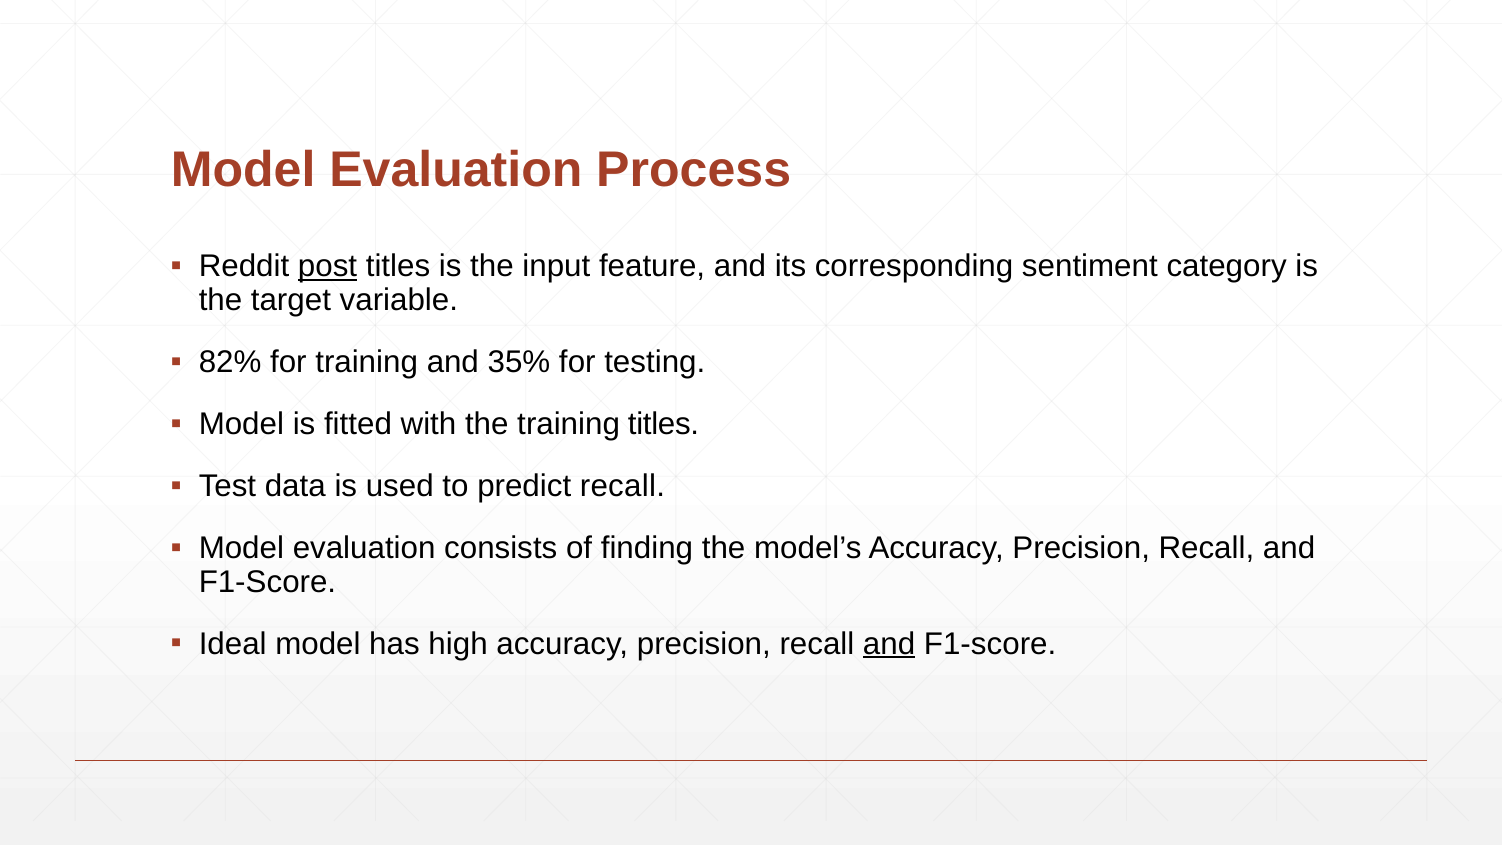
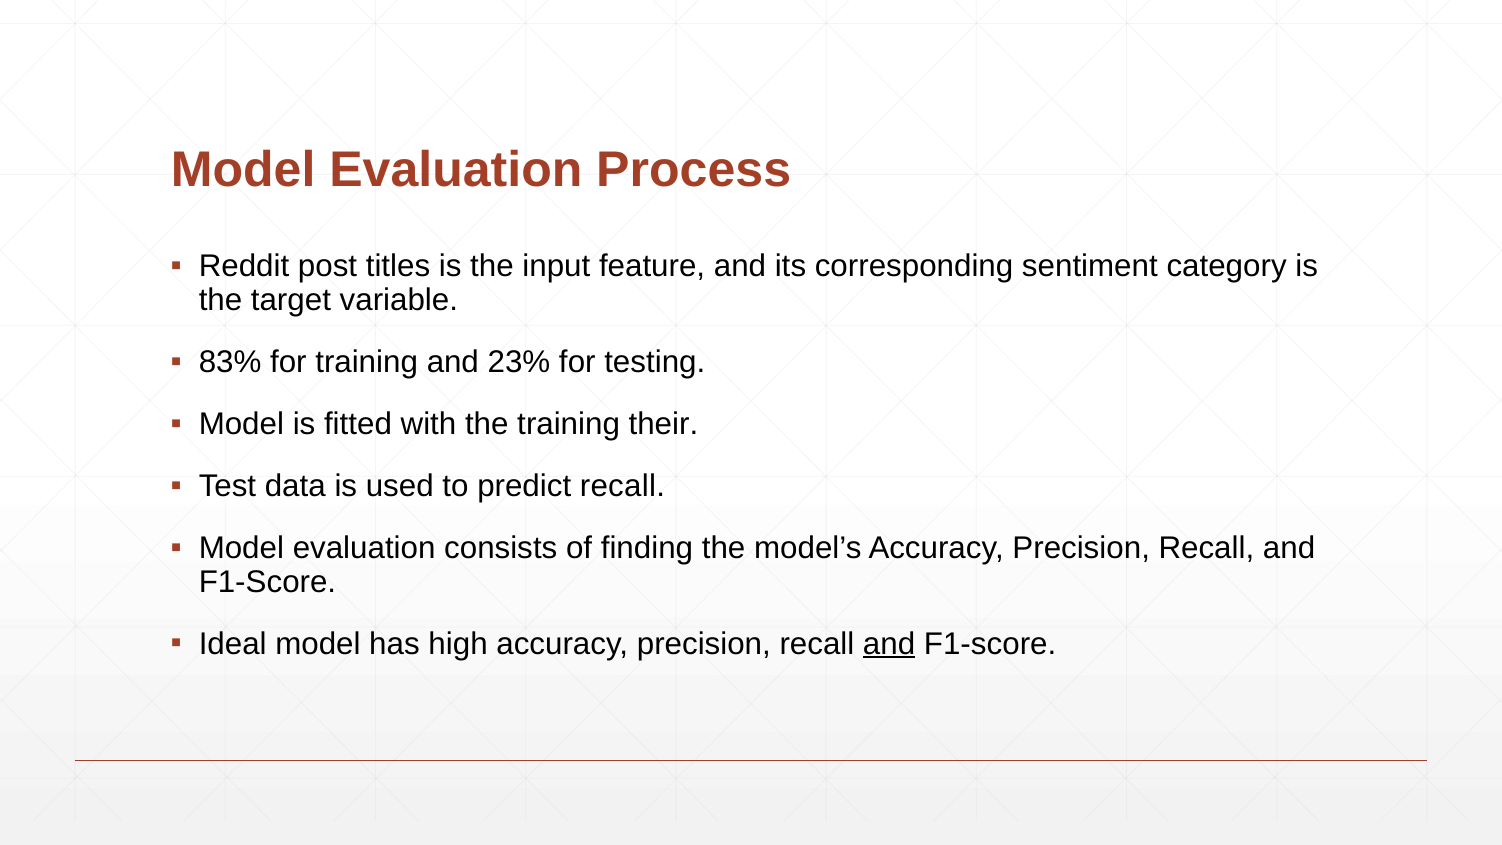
post underline: present -> none
82%: 82% -> 83%
35%: 35% -> 23%
training titles: titles -> their
